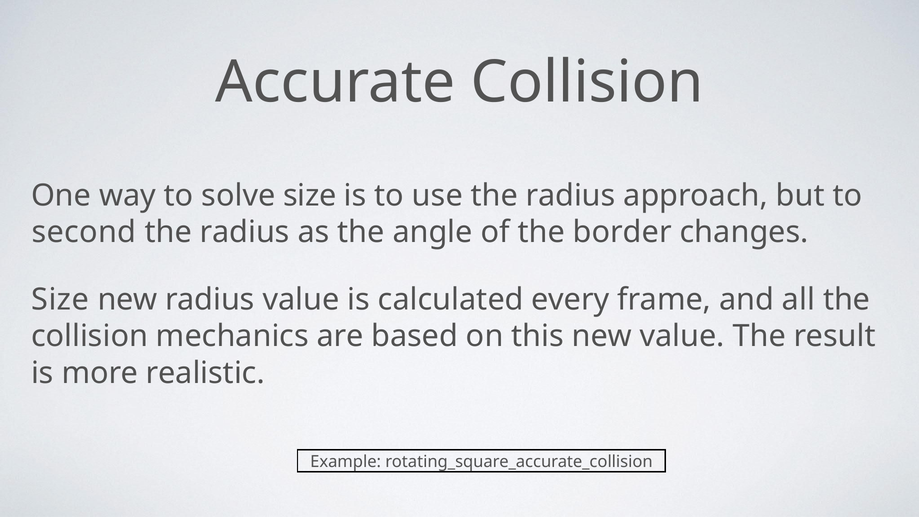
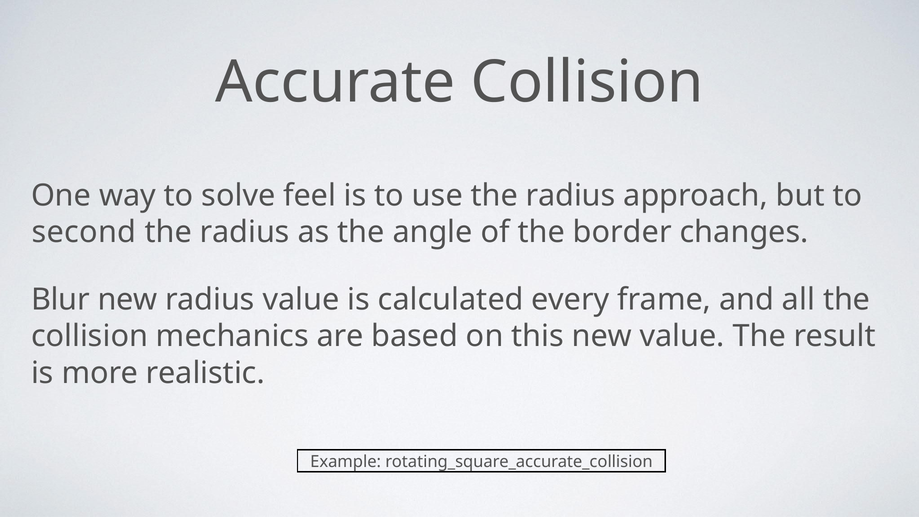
solve size: size -> feel
Size at (60, 300): Size -> Blur
